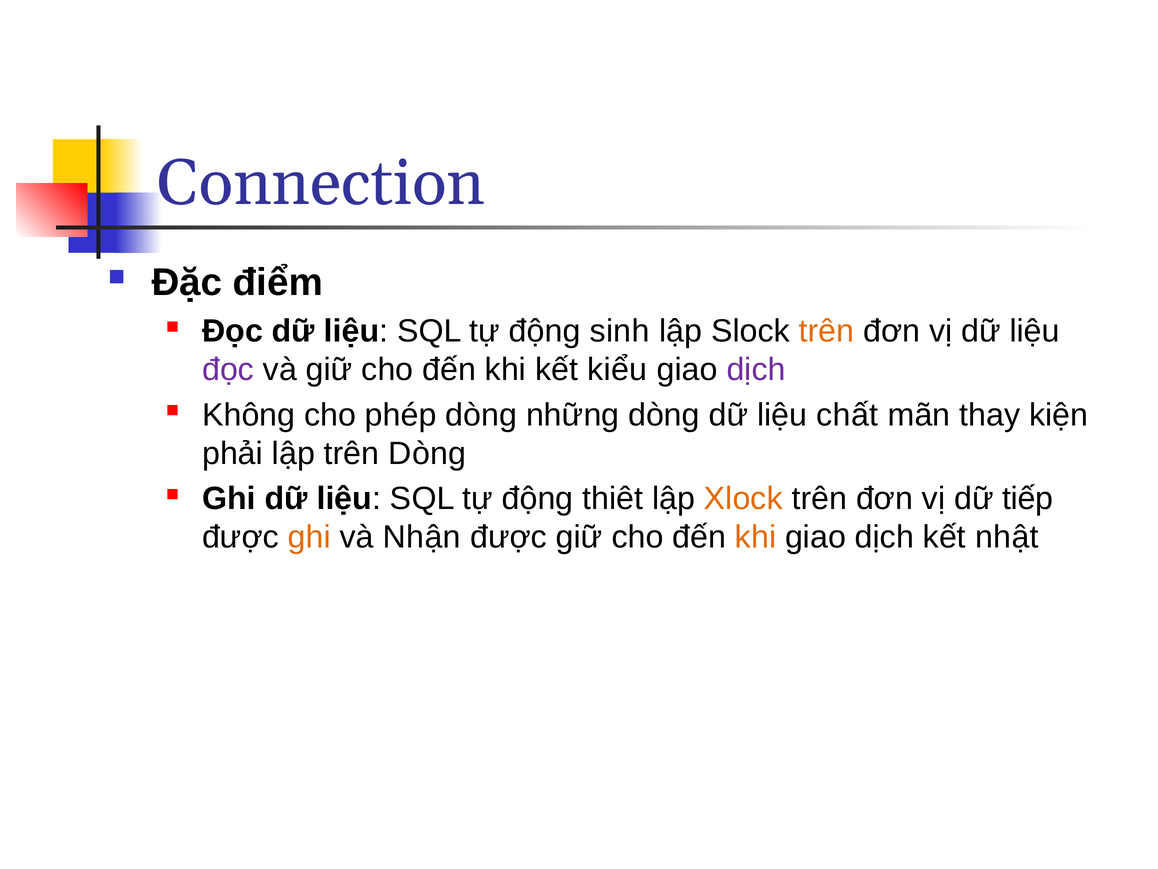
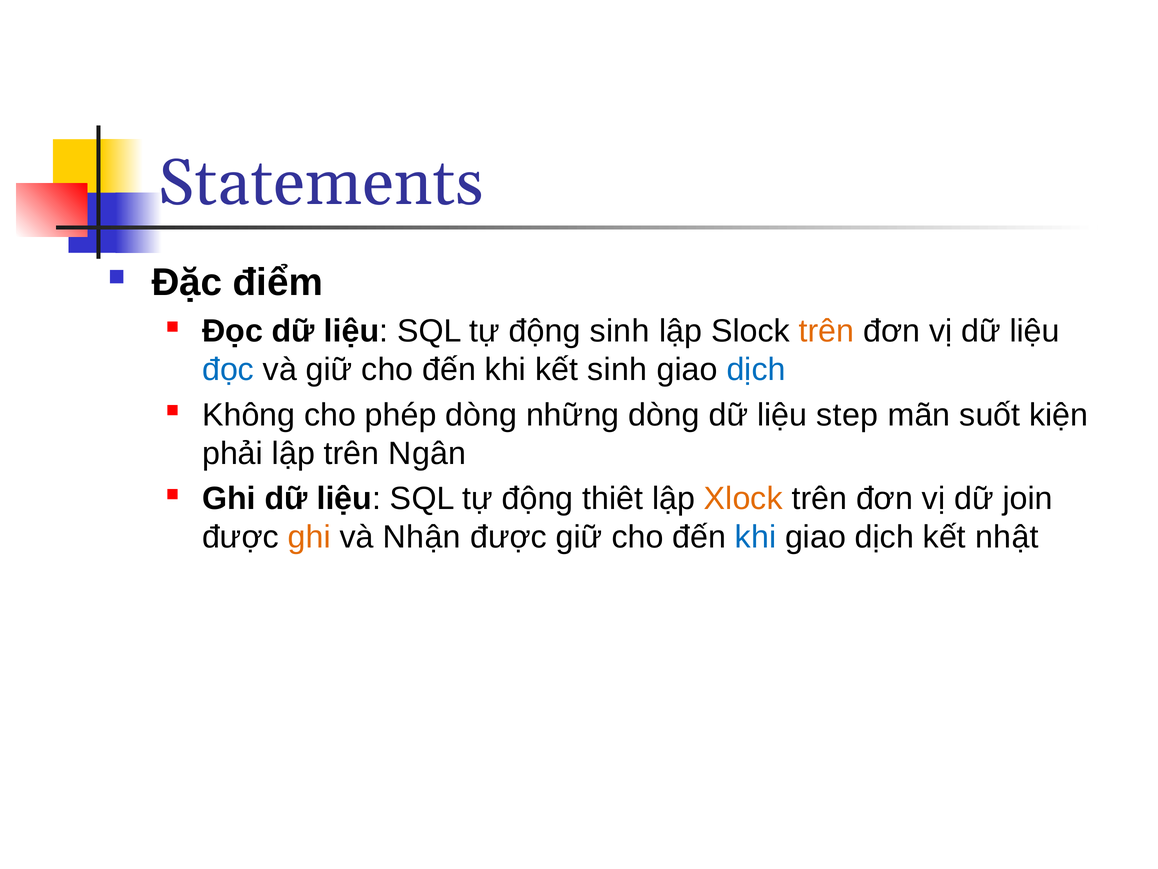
Connection: Connection -> Statements
đọc at (228, 370) colour: purple -> blue
kết kiểu: kiểu -> sinh
dịch at (756, 370) colour: purple -> blue
chất: chất -> step
thay: thay -> suốt
trên Dòng: Dòng -> Ngân
tiếp: tiếp -> join
khi at (756, 537) colour: orange -> blue
